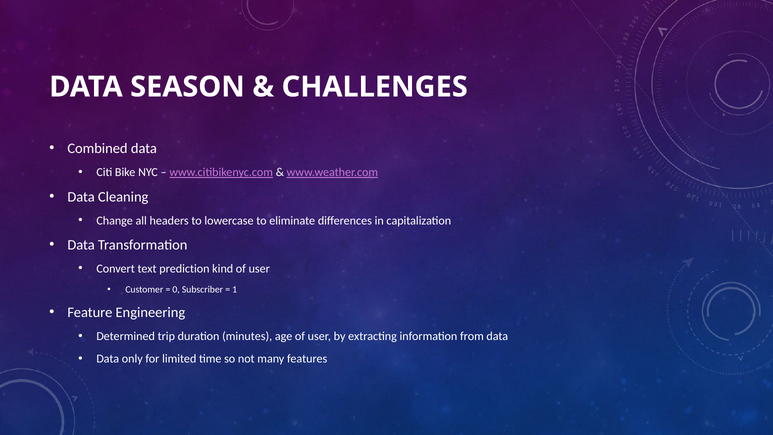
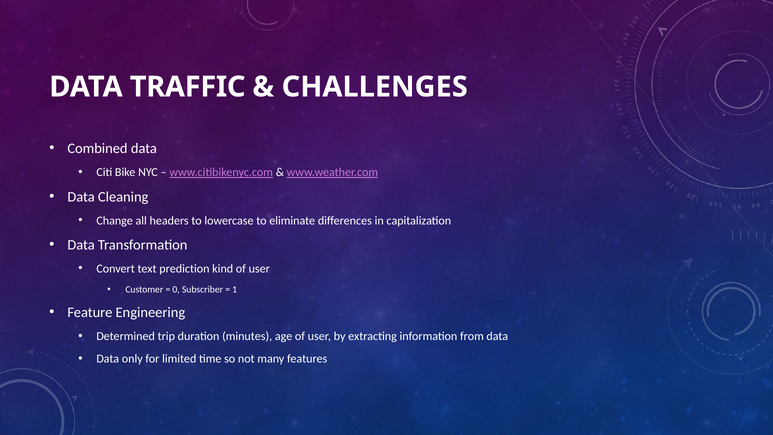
SEASON: SEASON -> TRAFFIC
